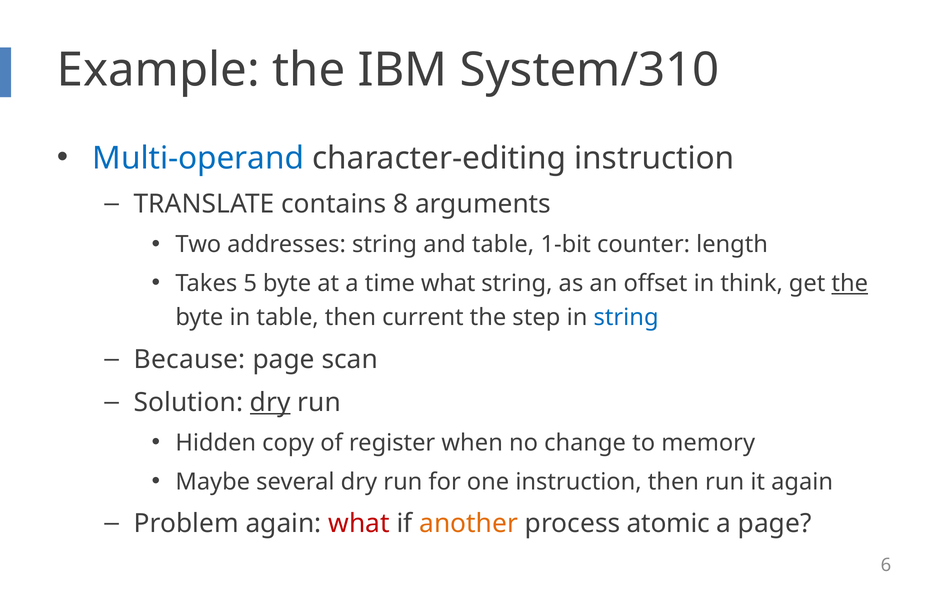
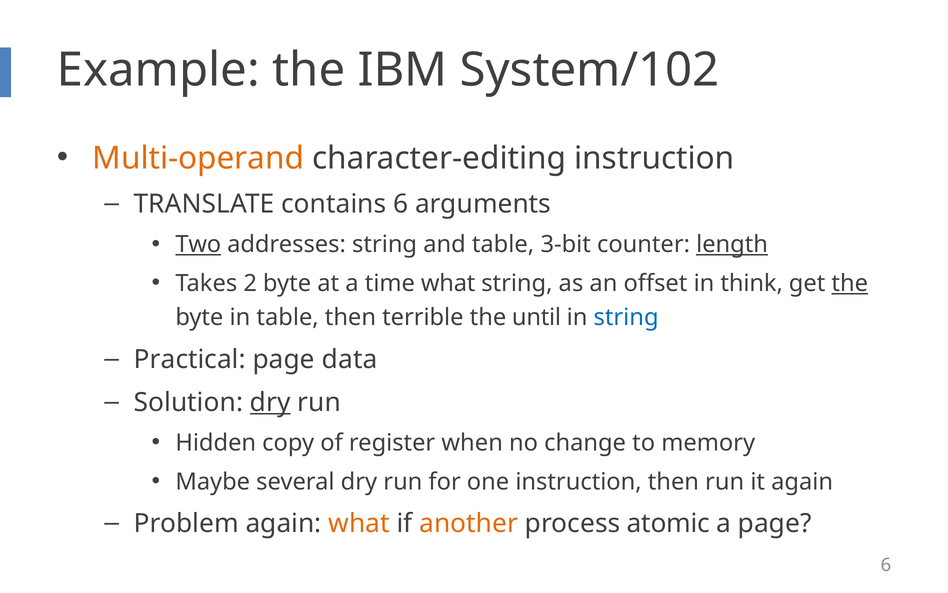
System/310: System/310 -> System/102
Multi-operand colour: blue -> orange
contains 8: 8 -> 6
Two underline: none -> present
1-bit: 1-bit -> 3-bit
length underline: none -> present
5: 5 -> 2
current: current -> terrible
step: step -> until
Because: Because -> Practical
scan: scan -> data
what at (359, 523) colour: red -> orange
